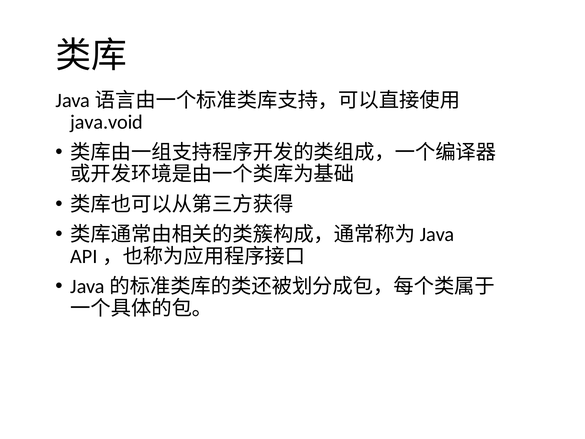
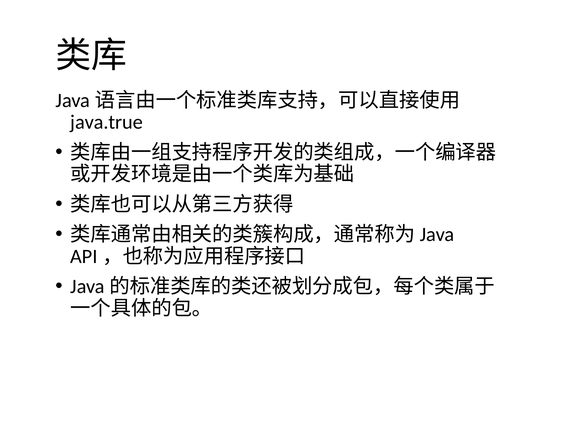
java.void: java.void -> java.true
